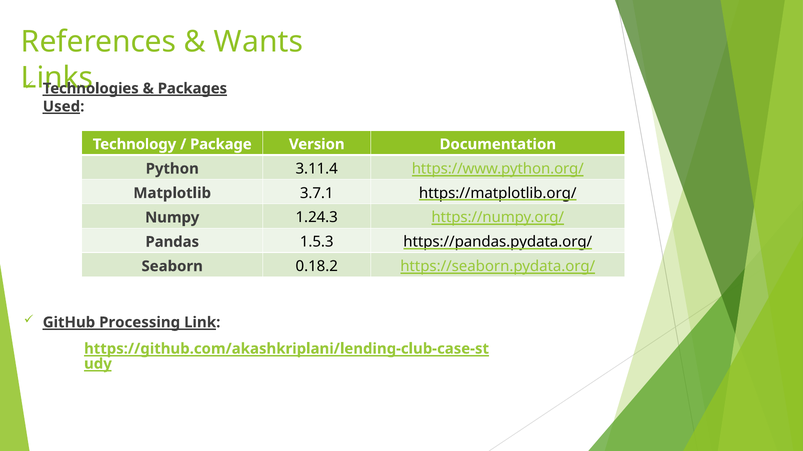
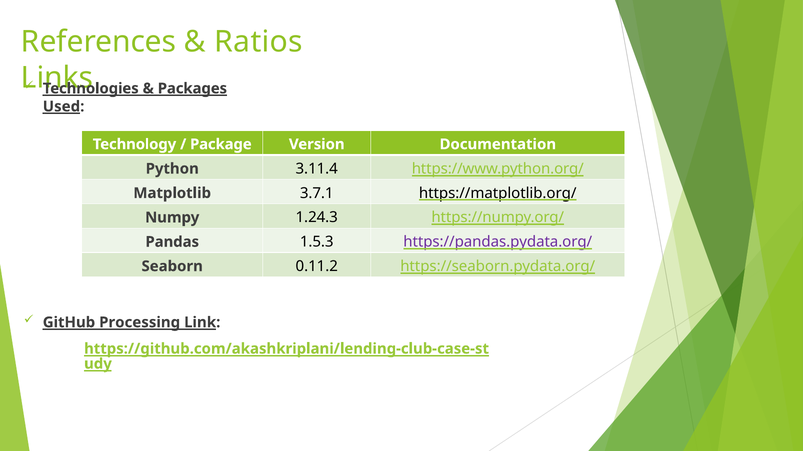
Wants: Wants -> Ratios
https://pandas.pydata.org/ colour: black -> purple
0.18.2: 0.18.2 -> 0.11.2
